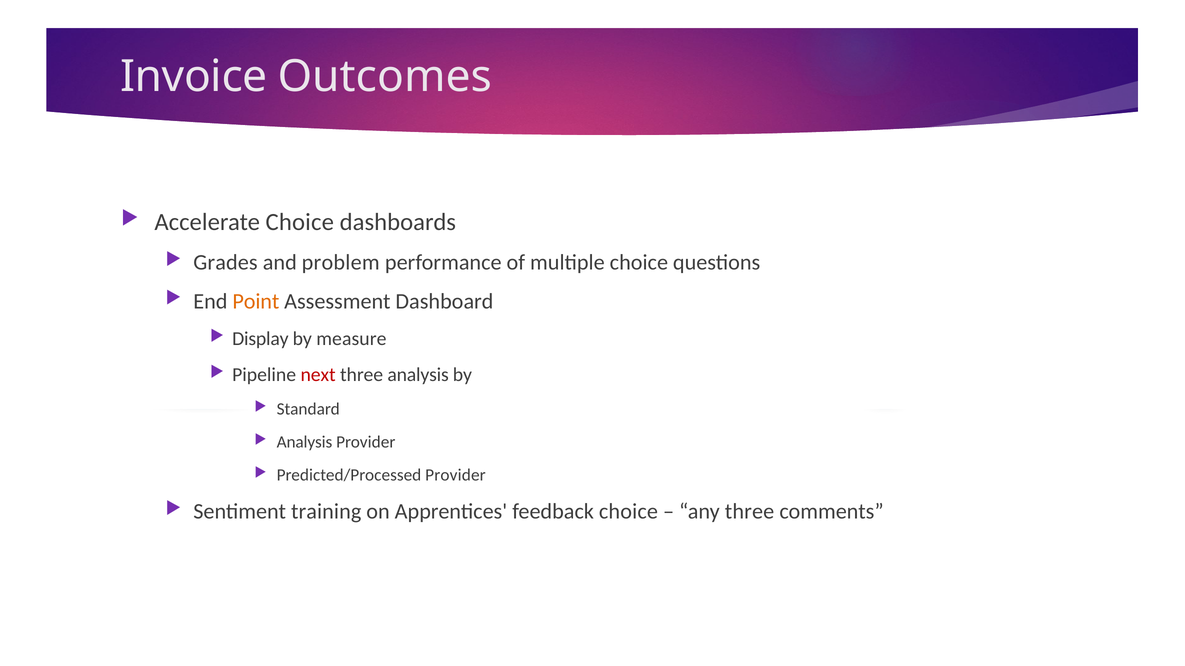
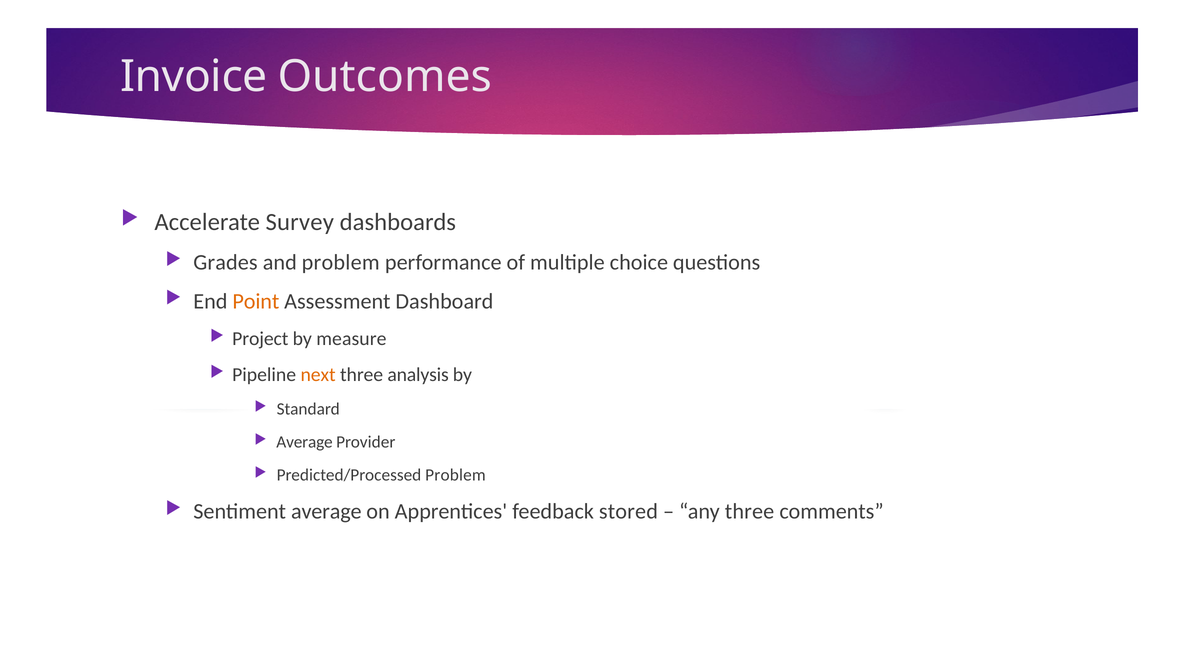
Accelerate Choice: Choice -> Survey
Display: Display -> Project
next colour: red -> orange
Analysis at (304, 442): Analysis -> Average
Predicted/Processed Provider: Provider -> Problem
Sentiment training: training -> average
feedback choice: choice -> stored
